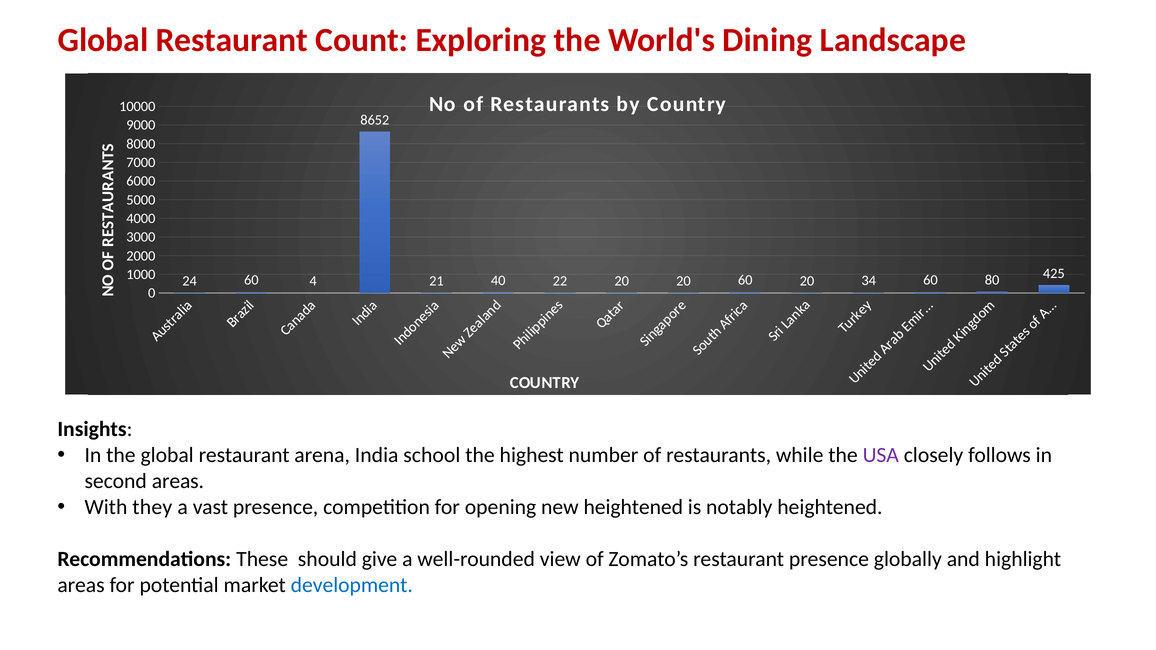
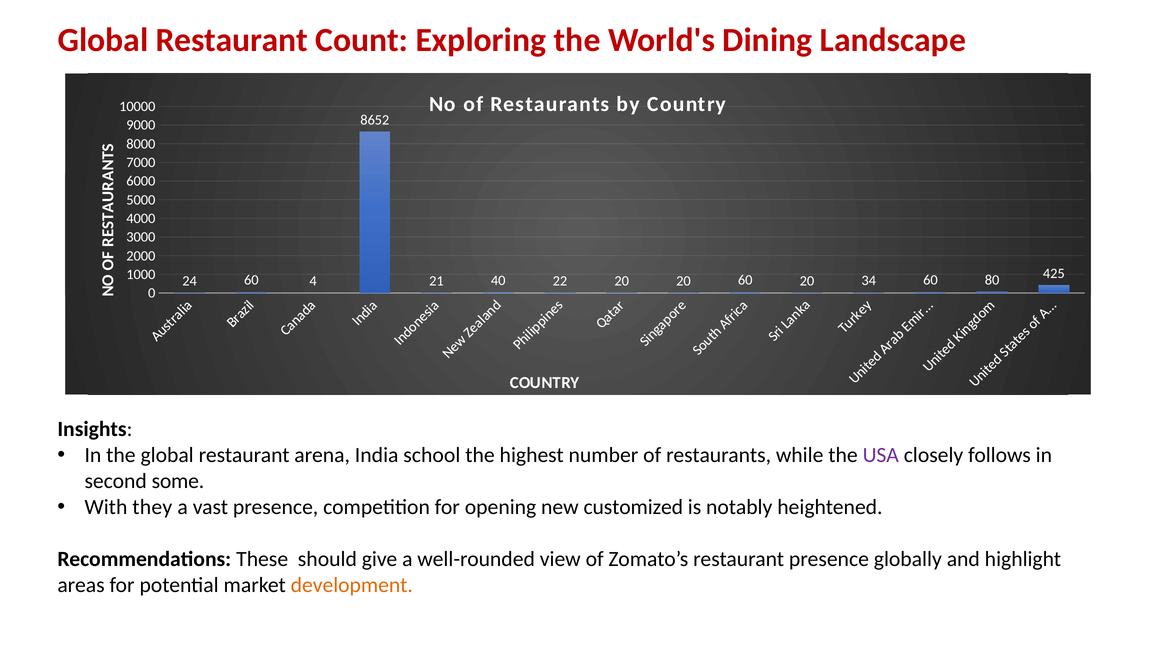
second areas: areas -> some
new heightened: heightened -> customized
development colour: blue -> orange
